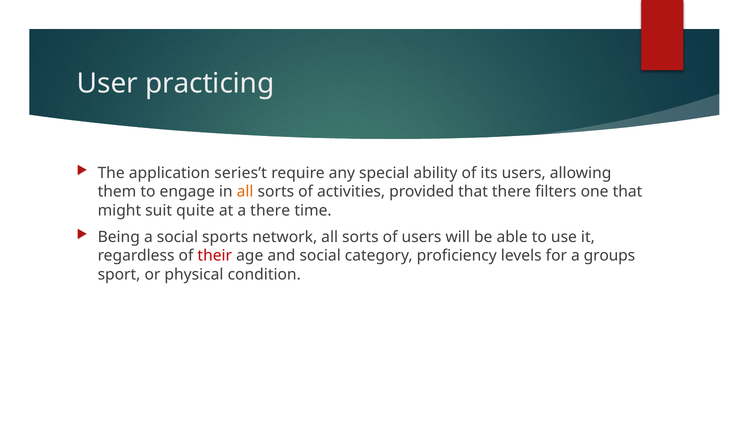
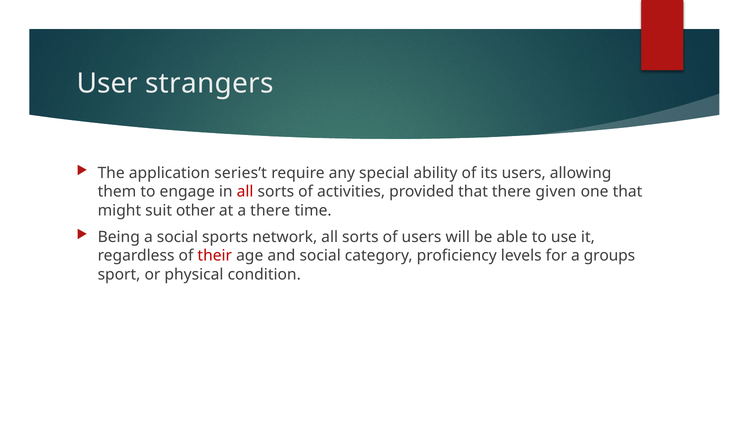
practicing: practicing -> strangers
all at (245, 192) colour: orange -> red
filters: filters -> given
quite: quite -> other
